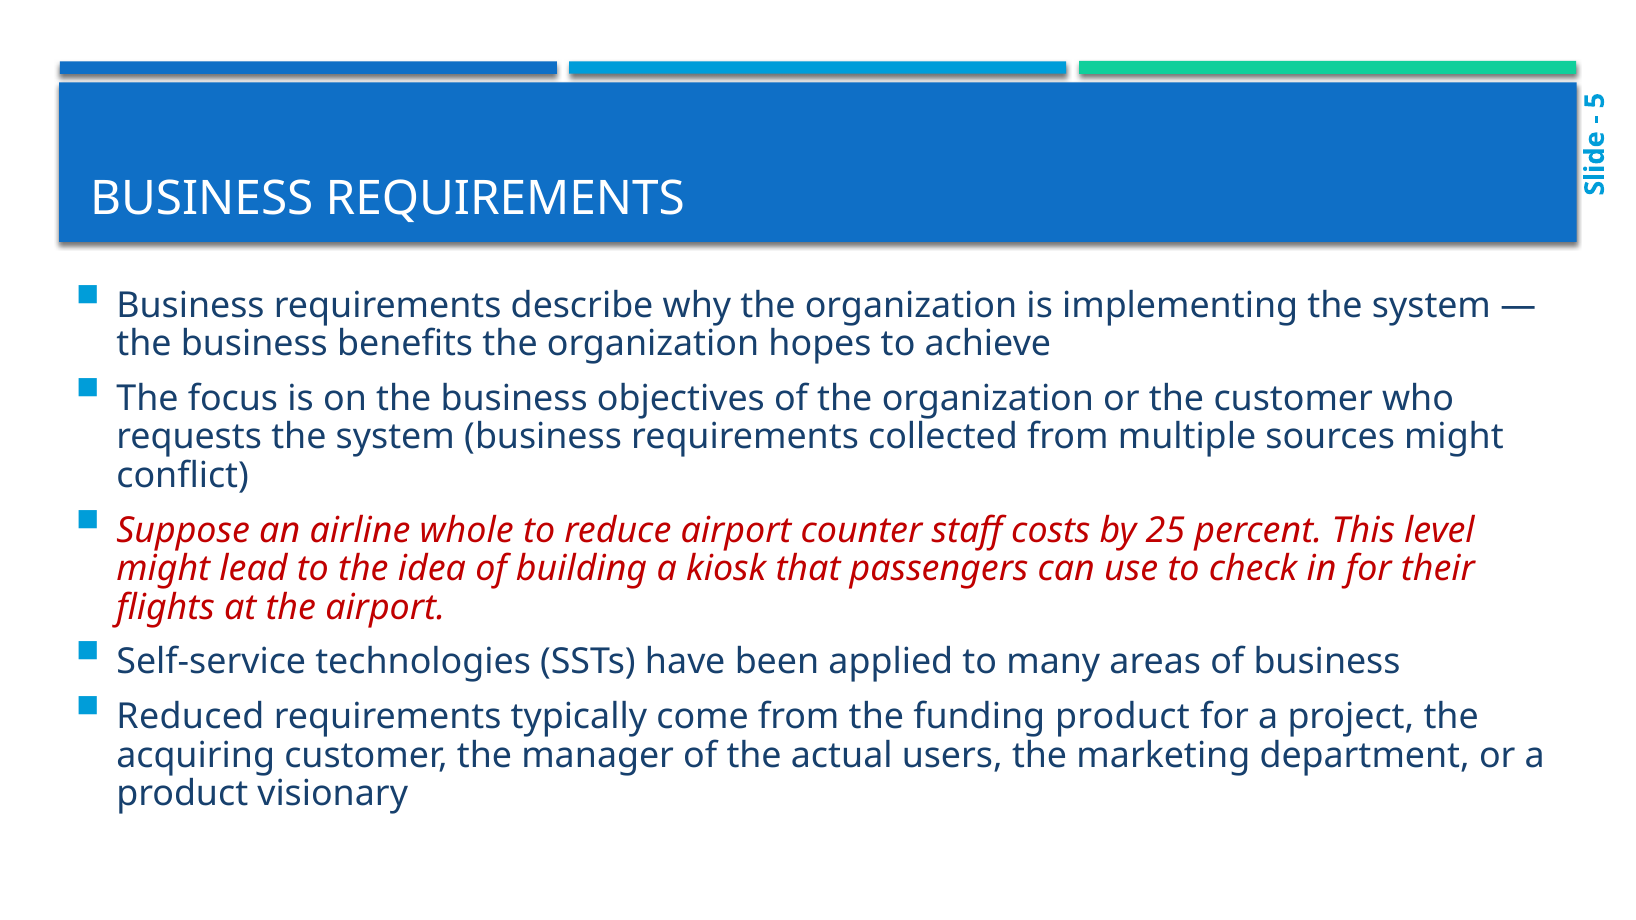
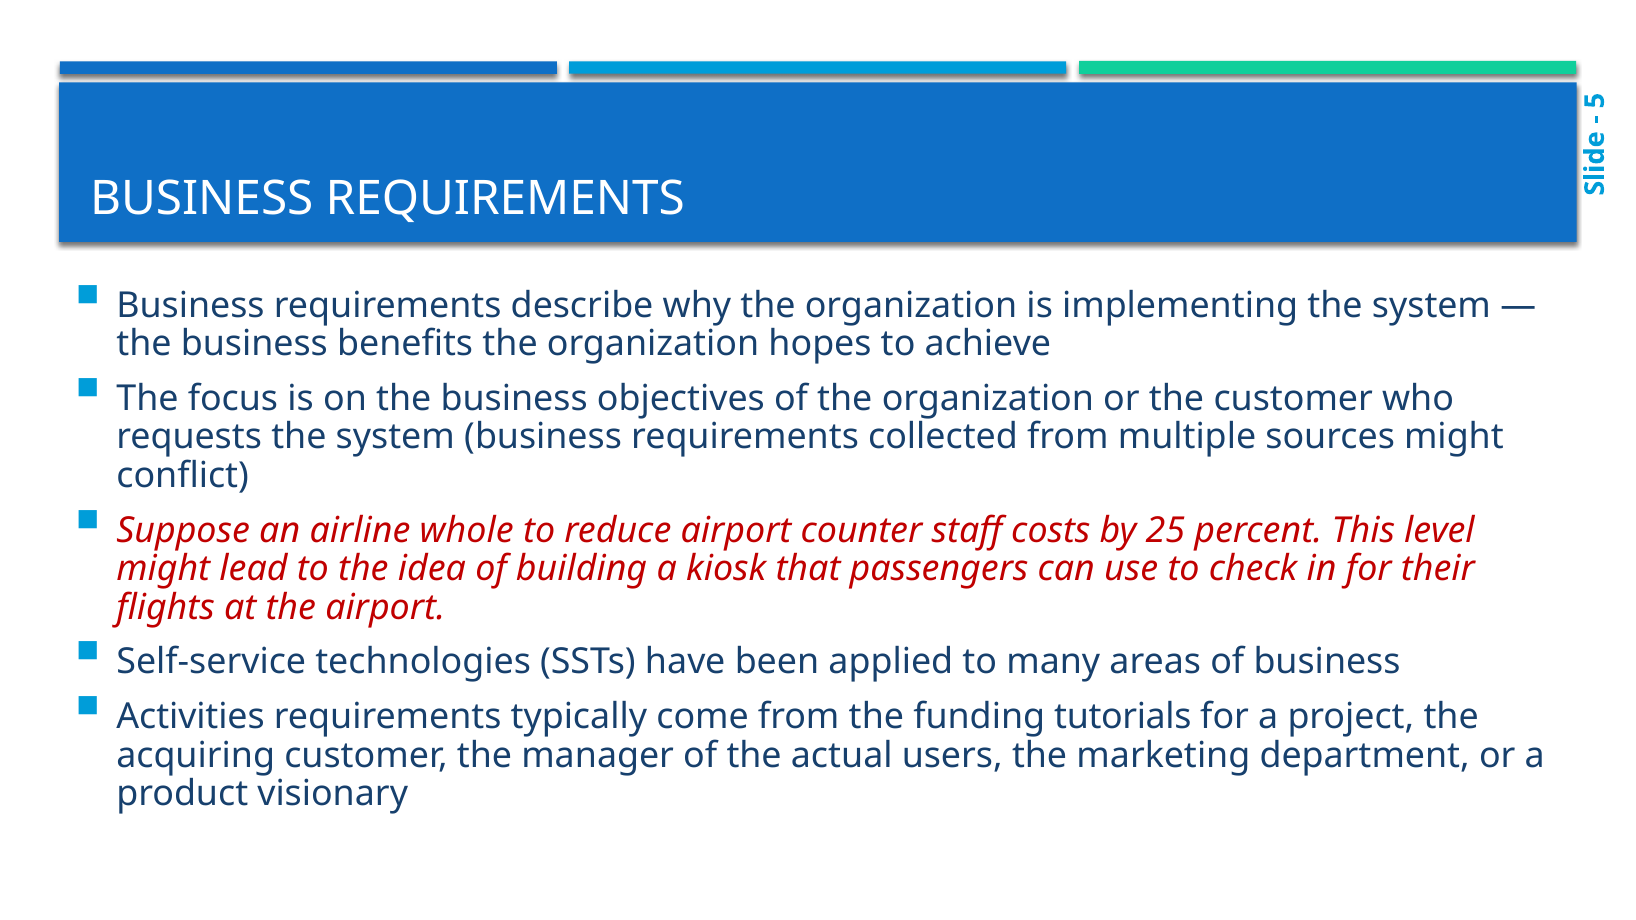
Reduced: Reduced -> Activities
funding product: product -> tutorials
